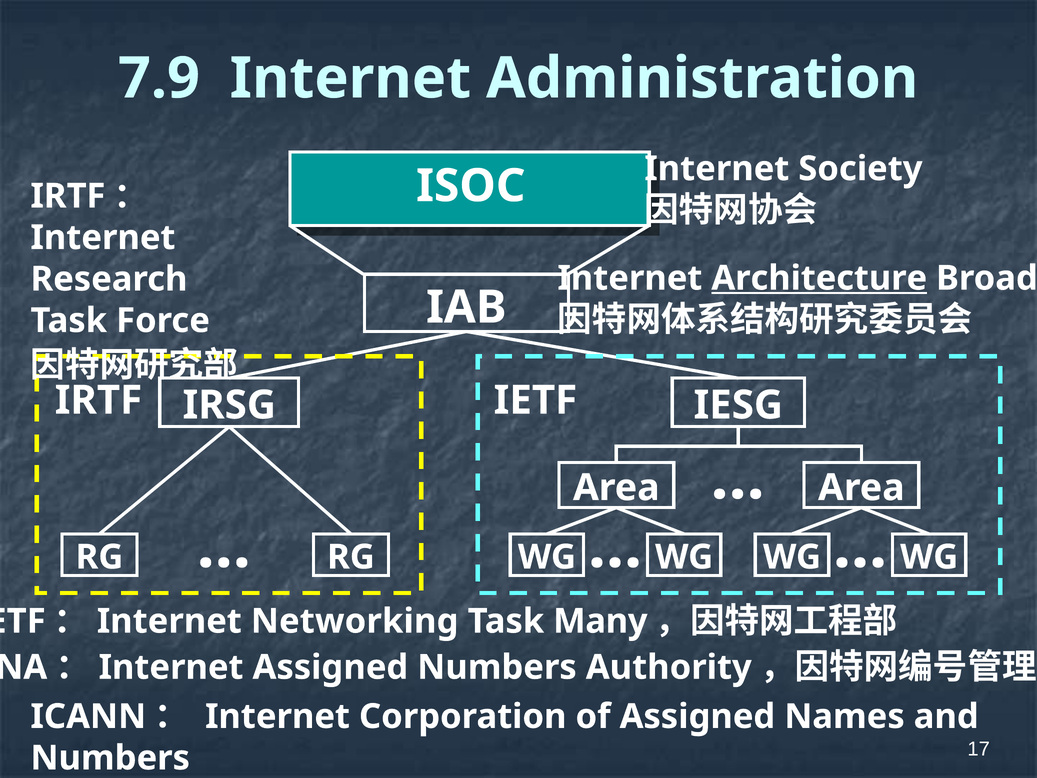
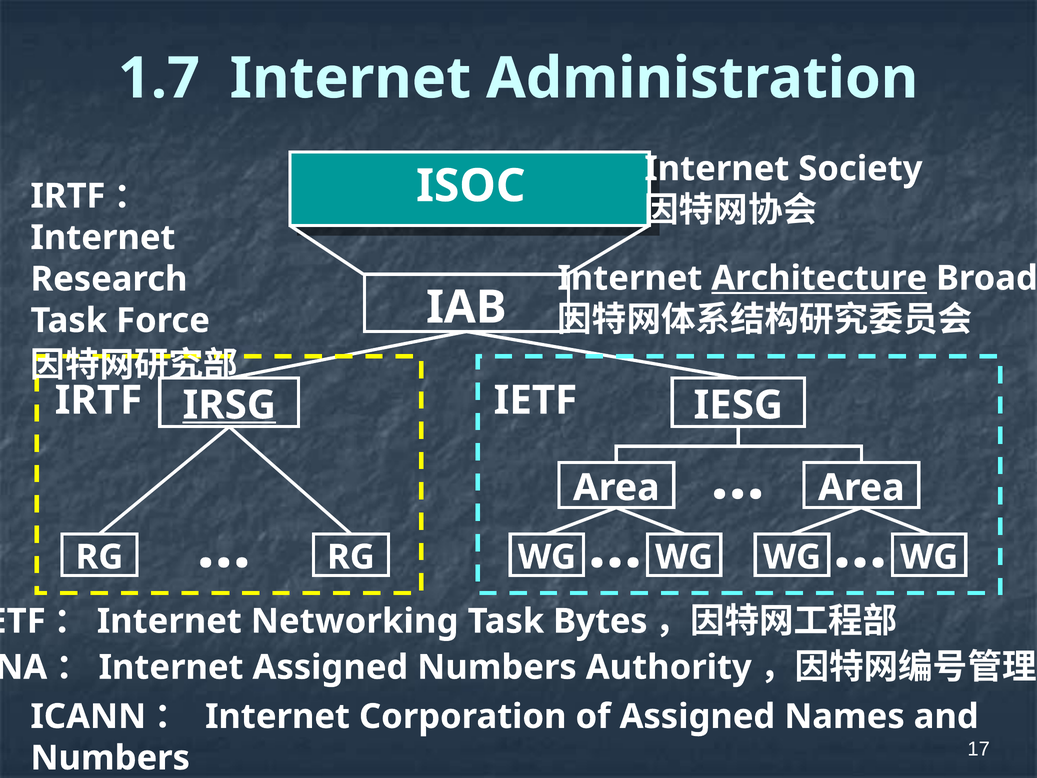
7.9: 7.9 -> 1.7
IRSG underline: none -> present
Many: Many -> Bytes
